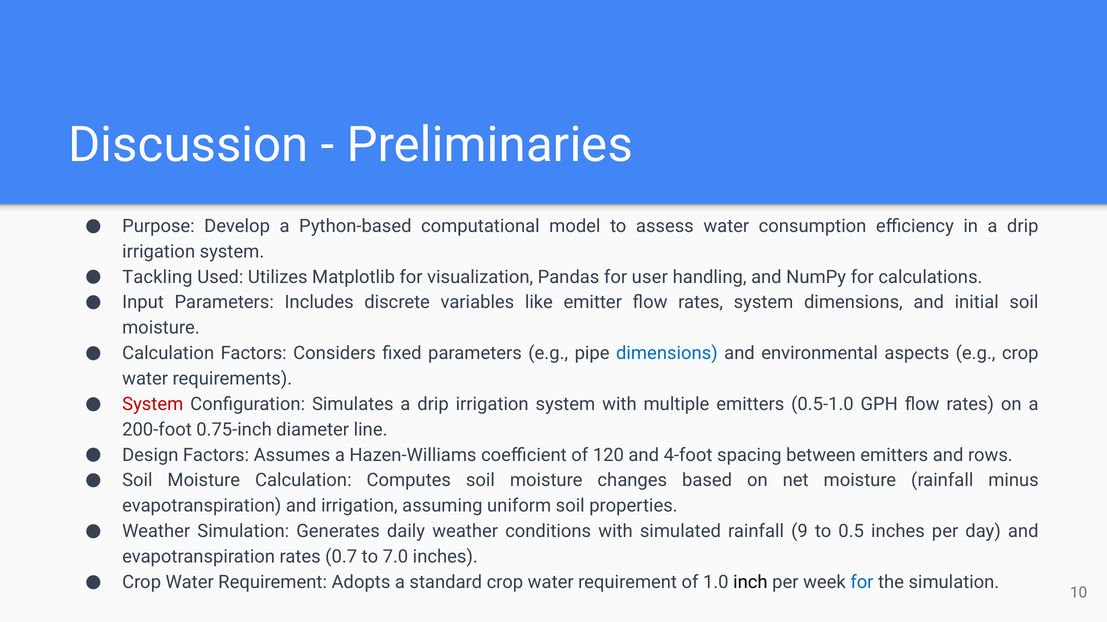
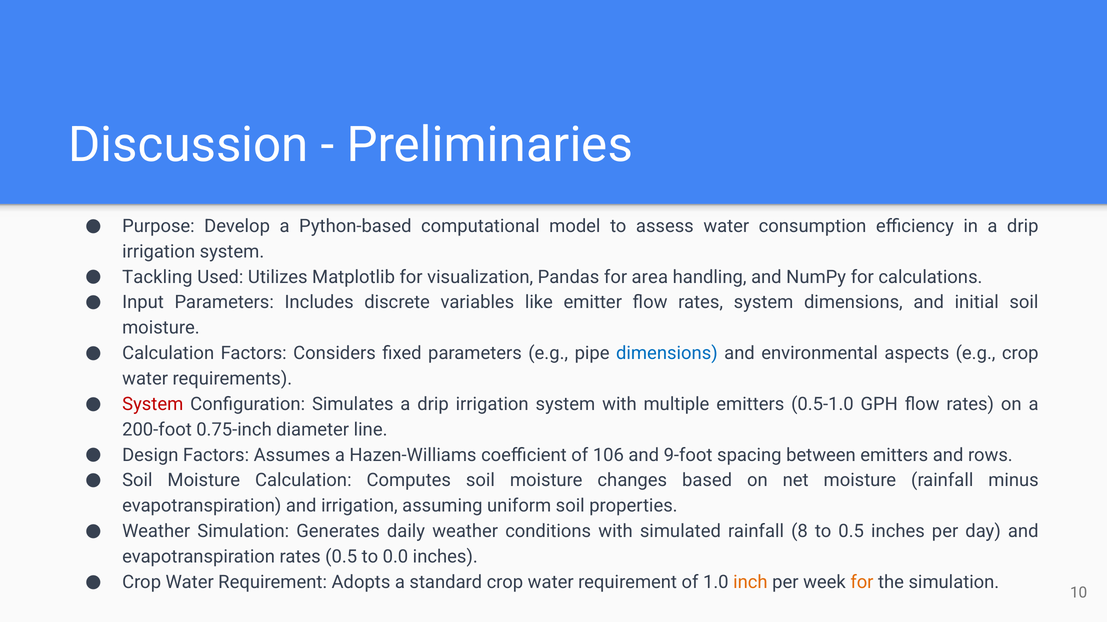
user: user -> area
120: 120 -> 106
4-foot: 4-foot -> 9-foot
9: 9 -> 8
rates 0.7: 0.7 -> 0.5
7.0: 7.0 -> 0.0
inch colour: black -> orange
for at (862, 583) colour: blue -> orange
